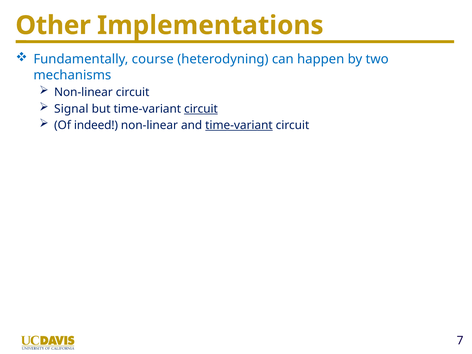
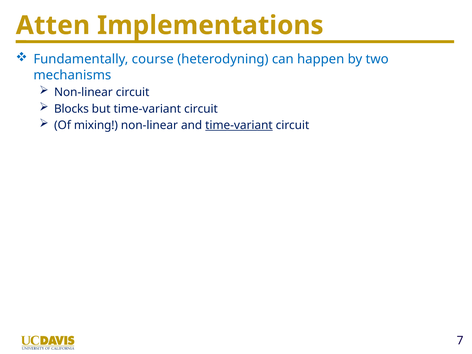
Other: Other -> Atten
Signal: Signal -> Blocks
circuit at (201, 109) underline: present -> none
indeed: indeed -> mixing
